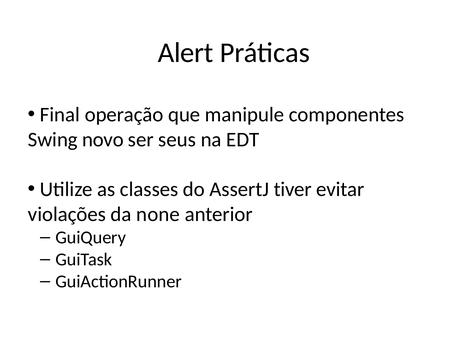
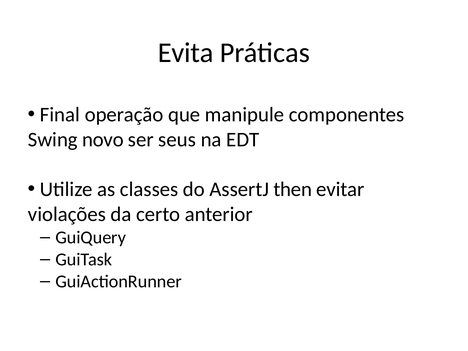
Alert: Alert -> Evita
tiver: tiver -> then
none: none -> certo
